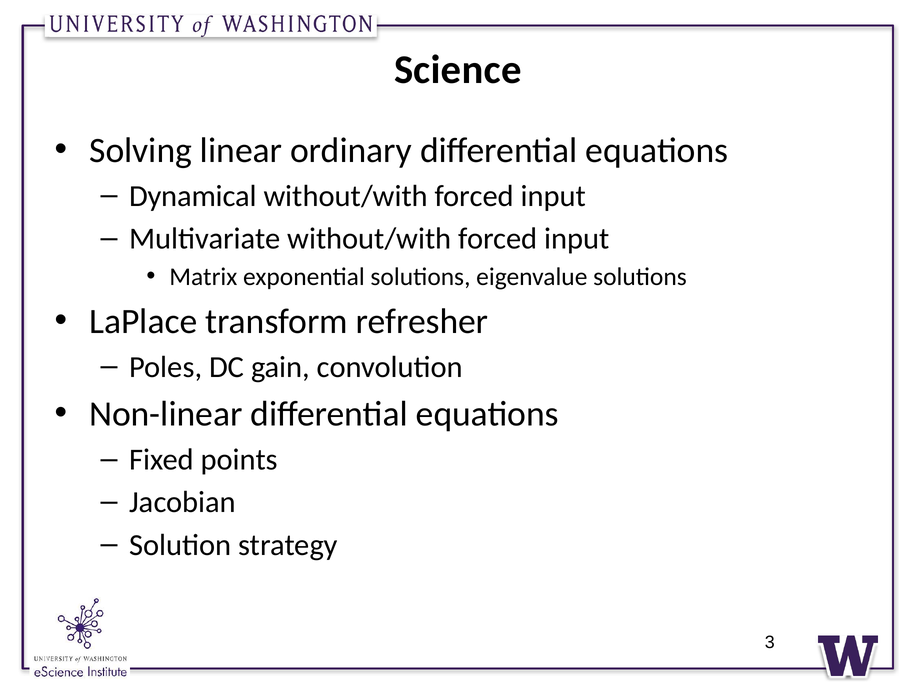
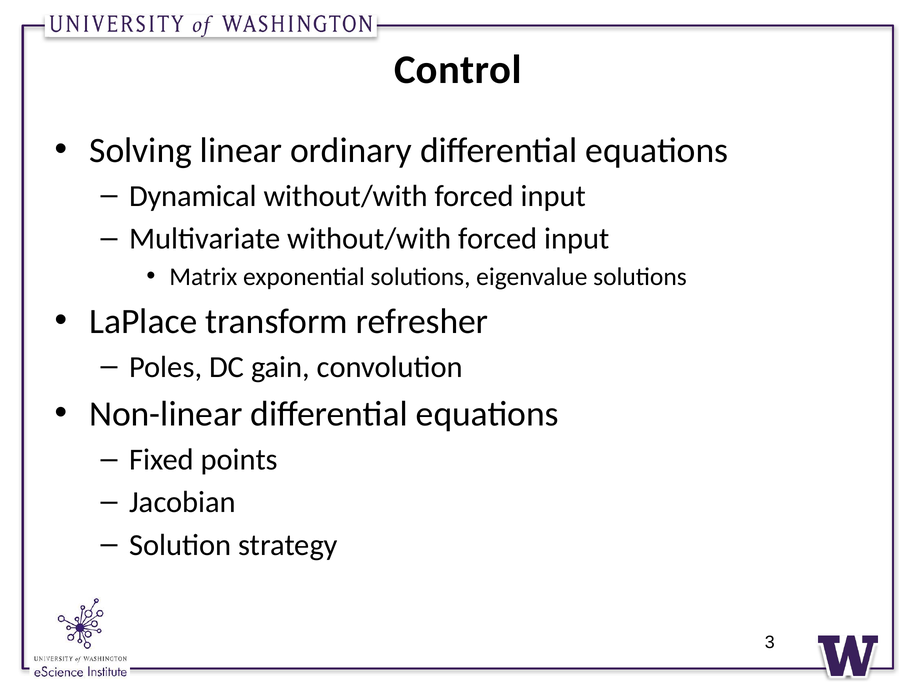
Science: Science -> Control
